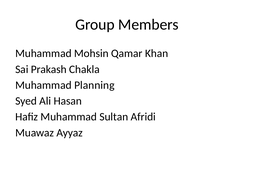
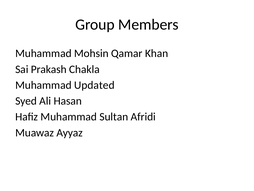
Planning: Planning -> Updated
